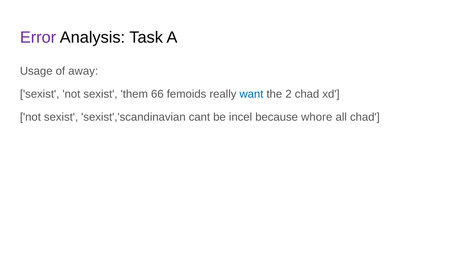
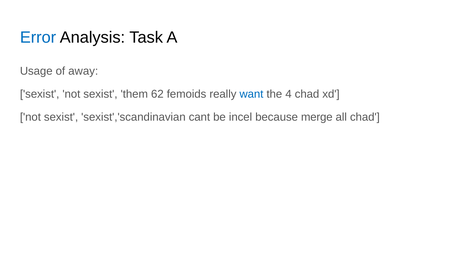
Error colour: purple -> blue
66: 66 -> 62
2: 2 -> 4
whore: whore -> merge
